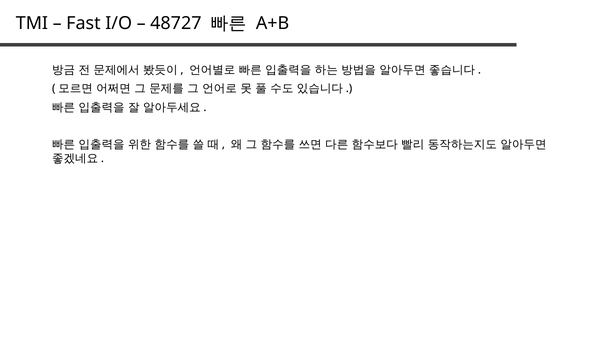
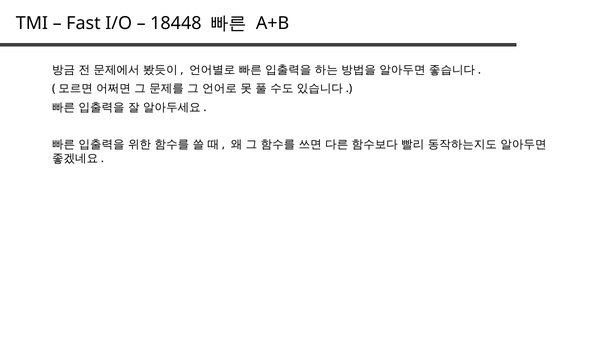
48727: 48727 -> 18448
